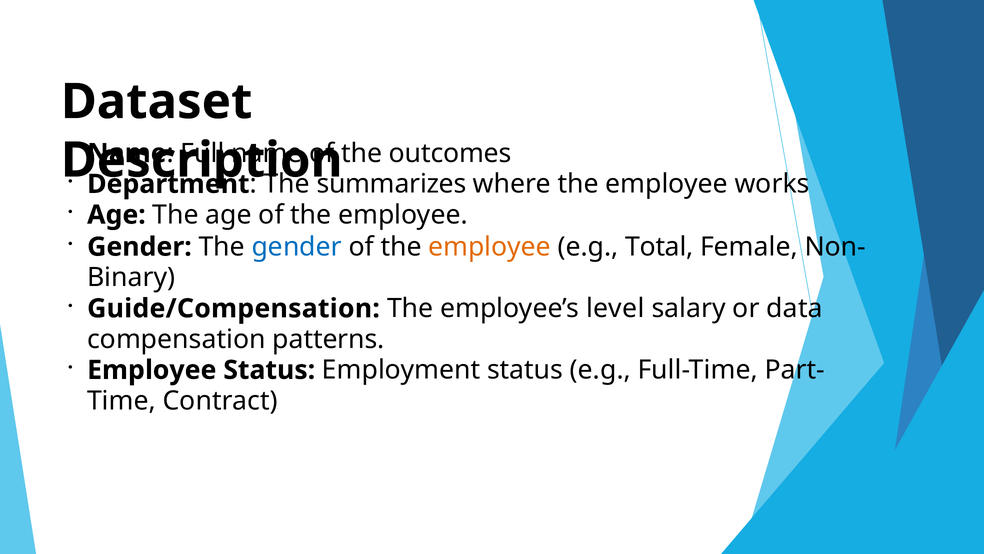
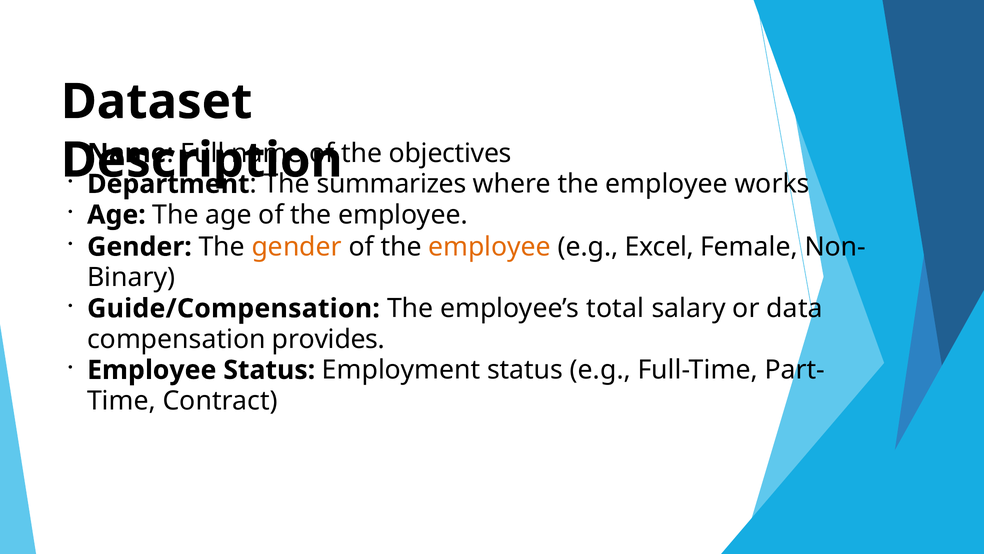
outcomes: outcomes -> objectives
gender at (297, 247) colour: blue -> orange
Total: Total -> Excel
level: level -> total
patterns: patterns -> provides
